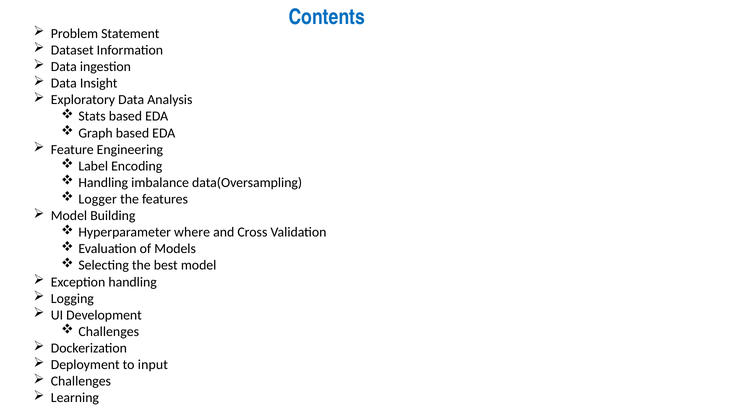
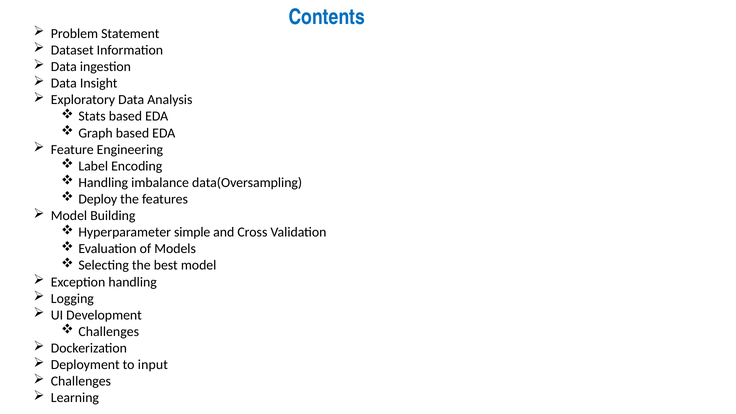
Logger: Logger -> Deploy
where: where -> simple
